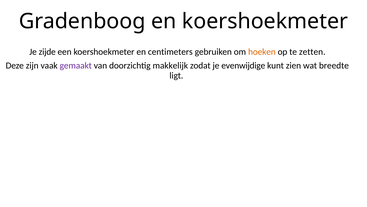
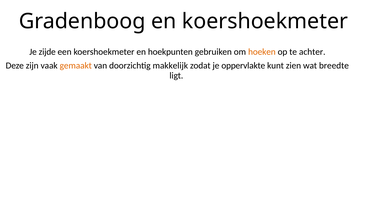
centimeters: centimeters -> hoekpunten
zetten: zetten -> achter
gemaakt colour: purple -> orange
evenwijdige: evenwijdige -> oppervlakte
